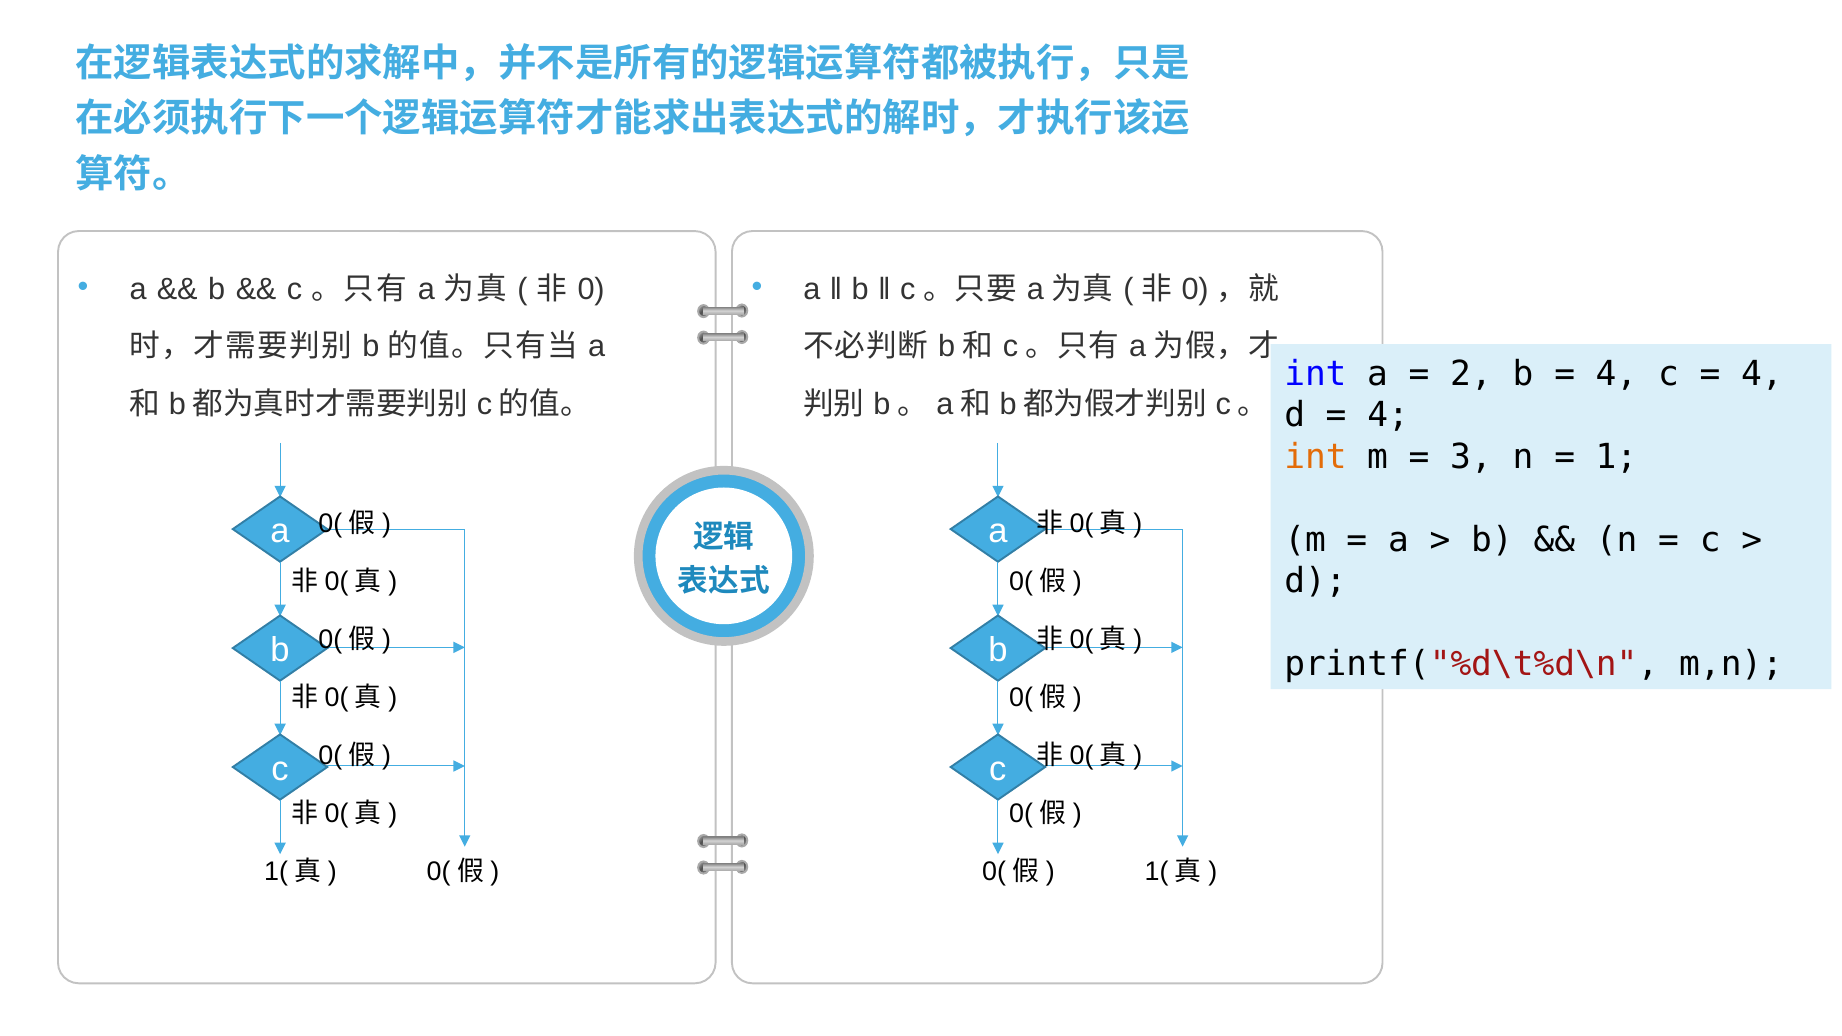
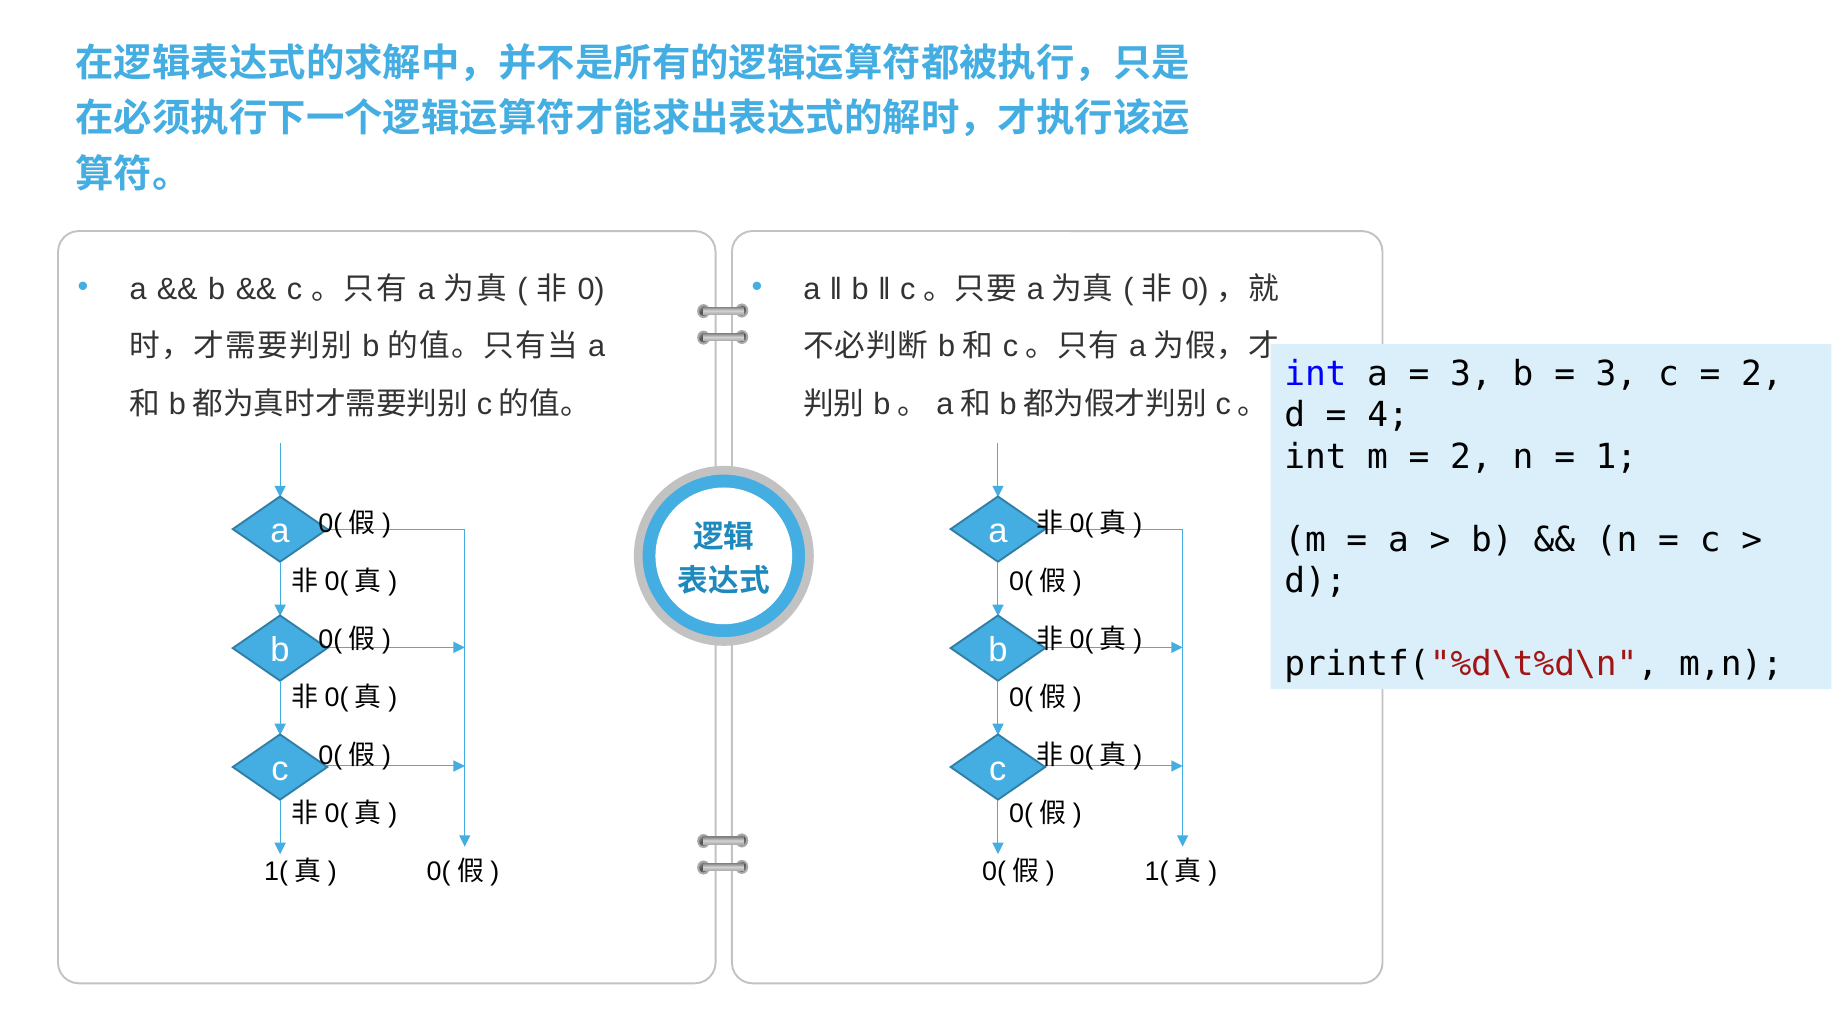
2 at (1471, 374): 2 -> 3
4 at (1616, 374): 4 -> 3
4 at (1762, 374): 4 -> 2
int at (1315, 457) colour: orange -> black
3 at (1471, 457): 3 -> 2
